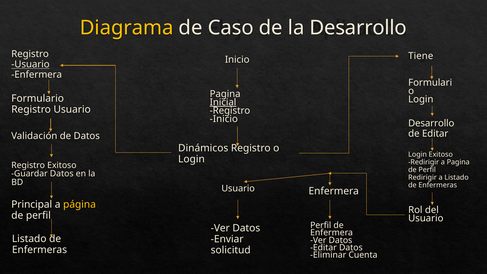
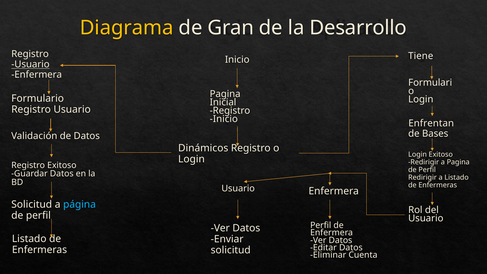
Caso: Caso -> Gran
Inicial underline: present -> none
Desarrollo at (431, 123): Desarrollo -> Enfrentan
de Editar: Editar -> Bases
Principal at (32, 205): Principal -> Solicitud
página colour: yellow -> light blue
